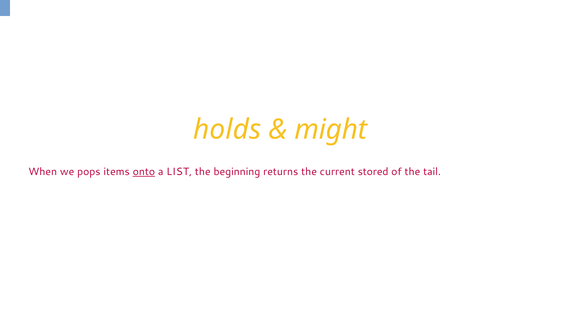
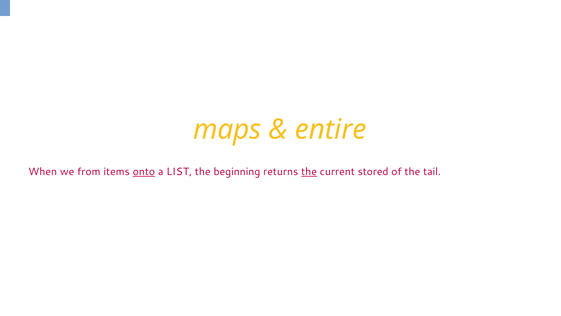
holds: holds -> maps
might: might -> entire
pops: pops -> from
the at (309, 172) underline: none -> present
